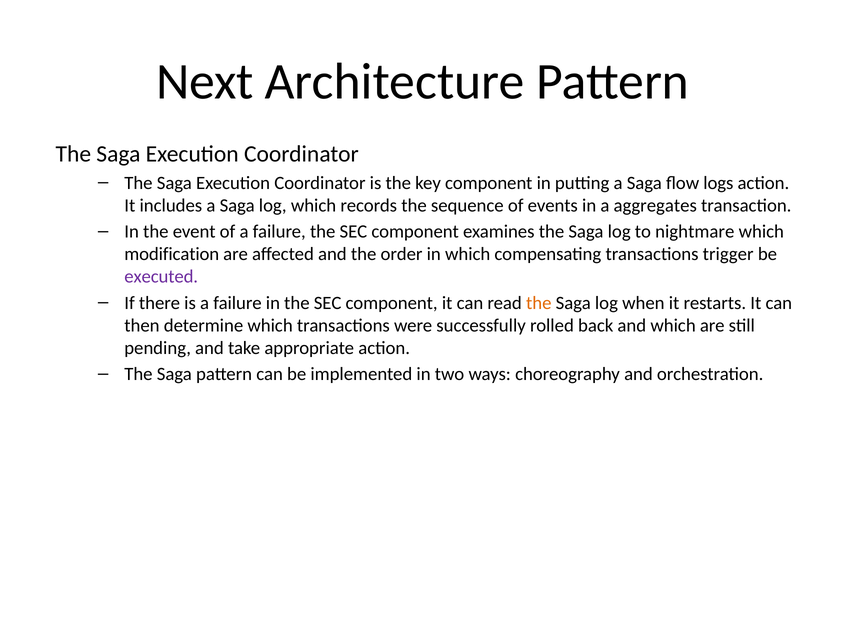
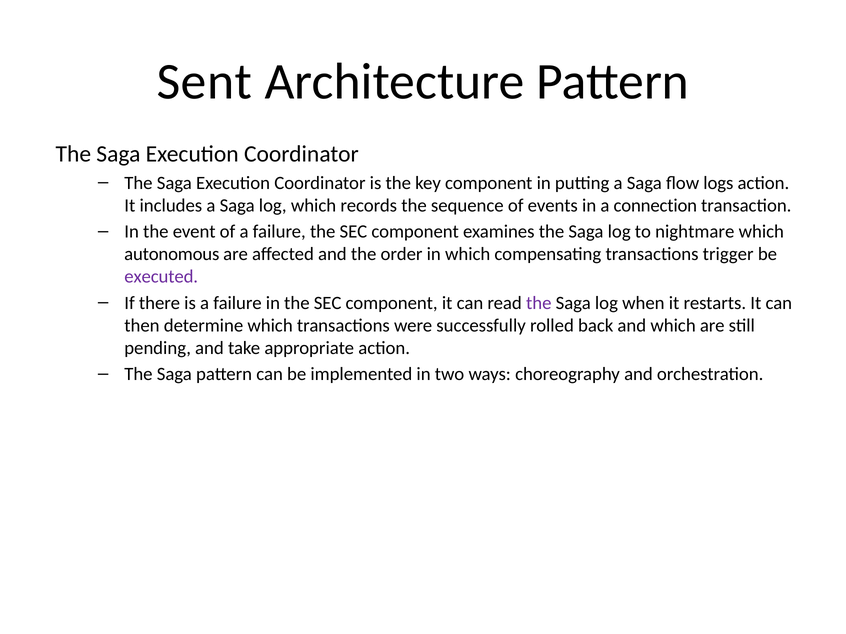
Next: Next -> Sent
aggregates: aggregates -> connection
modification: modification -> autonomous
the at (539, 303) colour: orange -> purple
